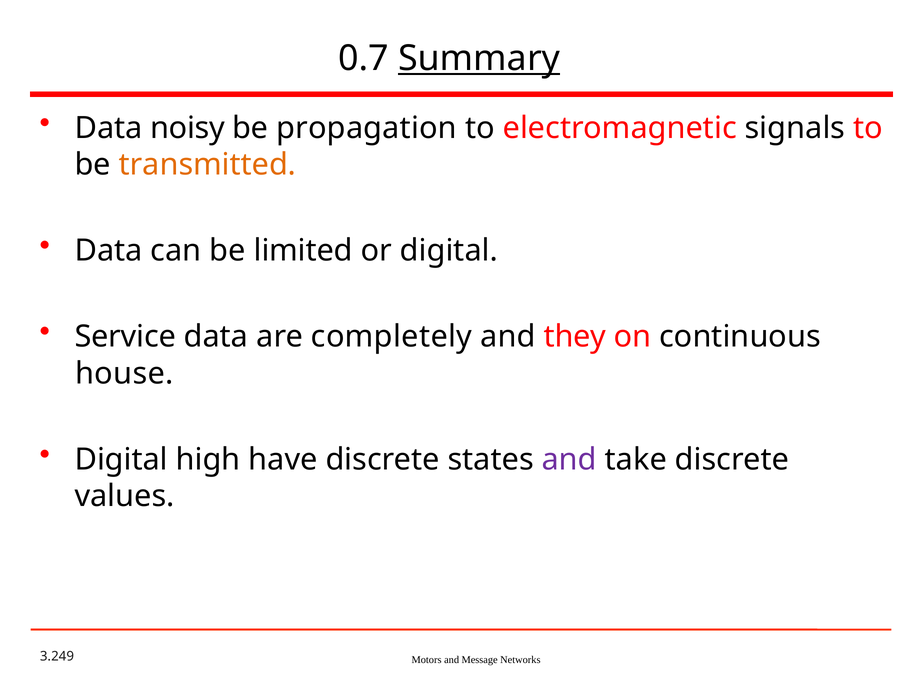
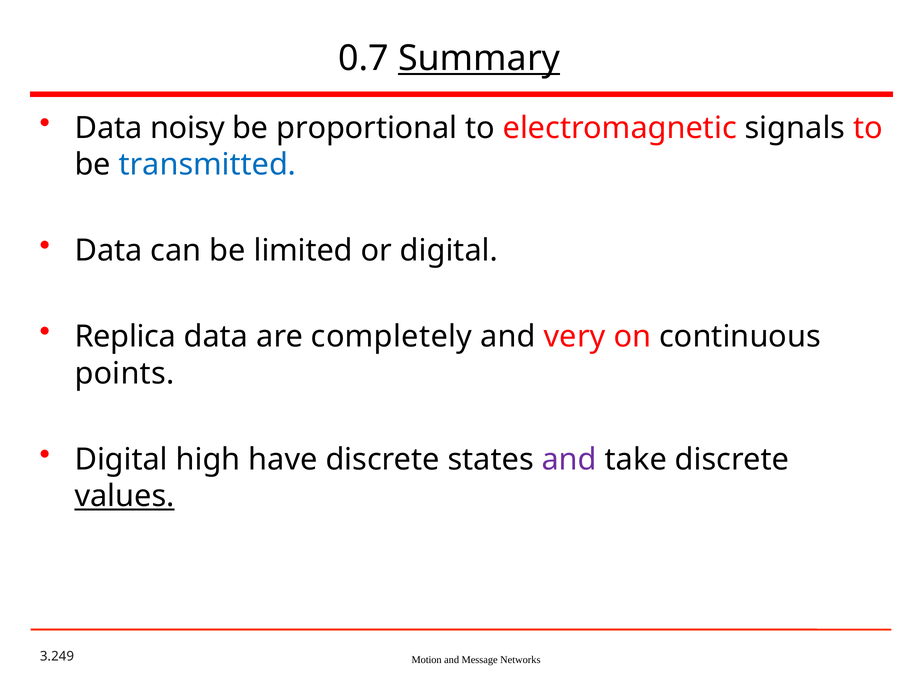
propagation: propagation -> proportional
transmitted colour: orange -> blue
Service: Service -> Replica
they: they -> very
house: house -> points
values underline: none -> present
Motors: Motors -> Motion
